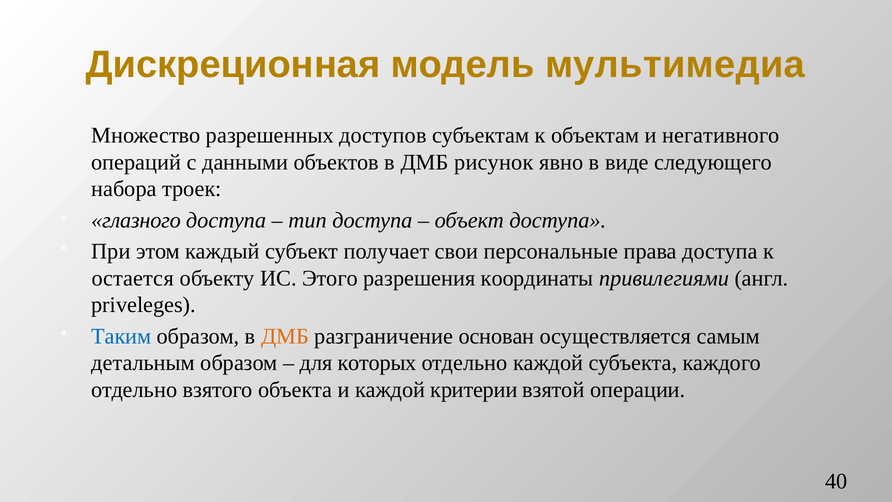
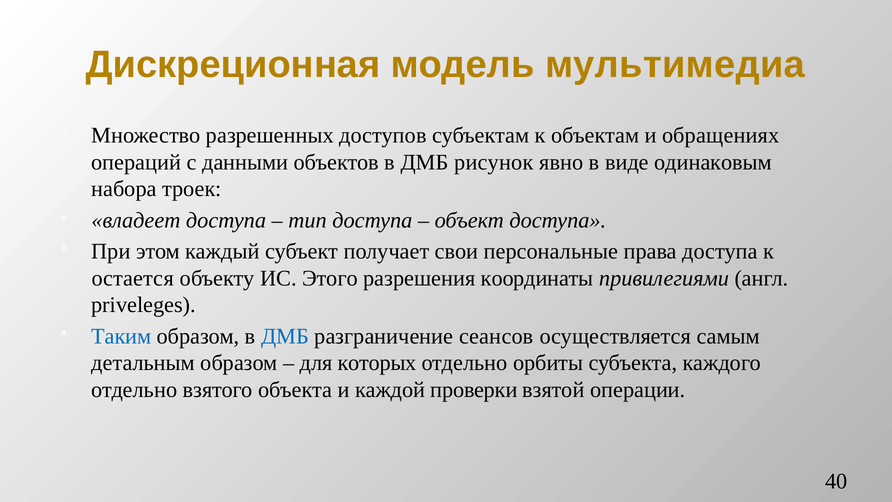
негативного: негативного -> обращениях
следующего: следующего -> одинаковым
глазного: глазного -> владеет
ДМБ at (285, 336) colour: orange -> blue
основан: основан -> сеансов
отдельно каждой: каждой -> орбиты
критерии: критерии -> проверки
